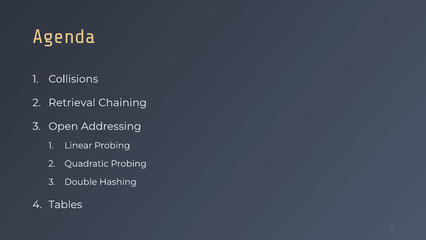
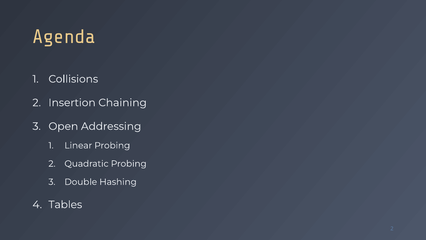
Retrieval: Retrieval -> Insertion
